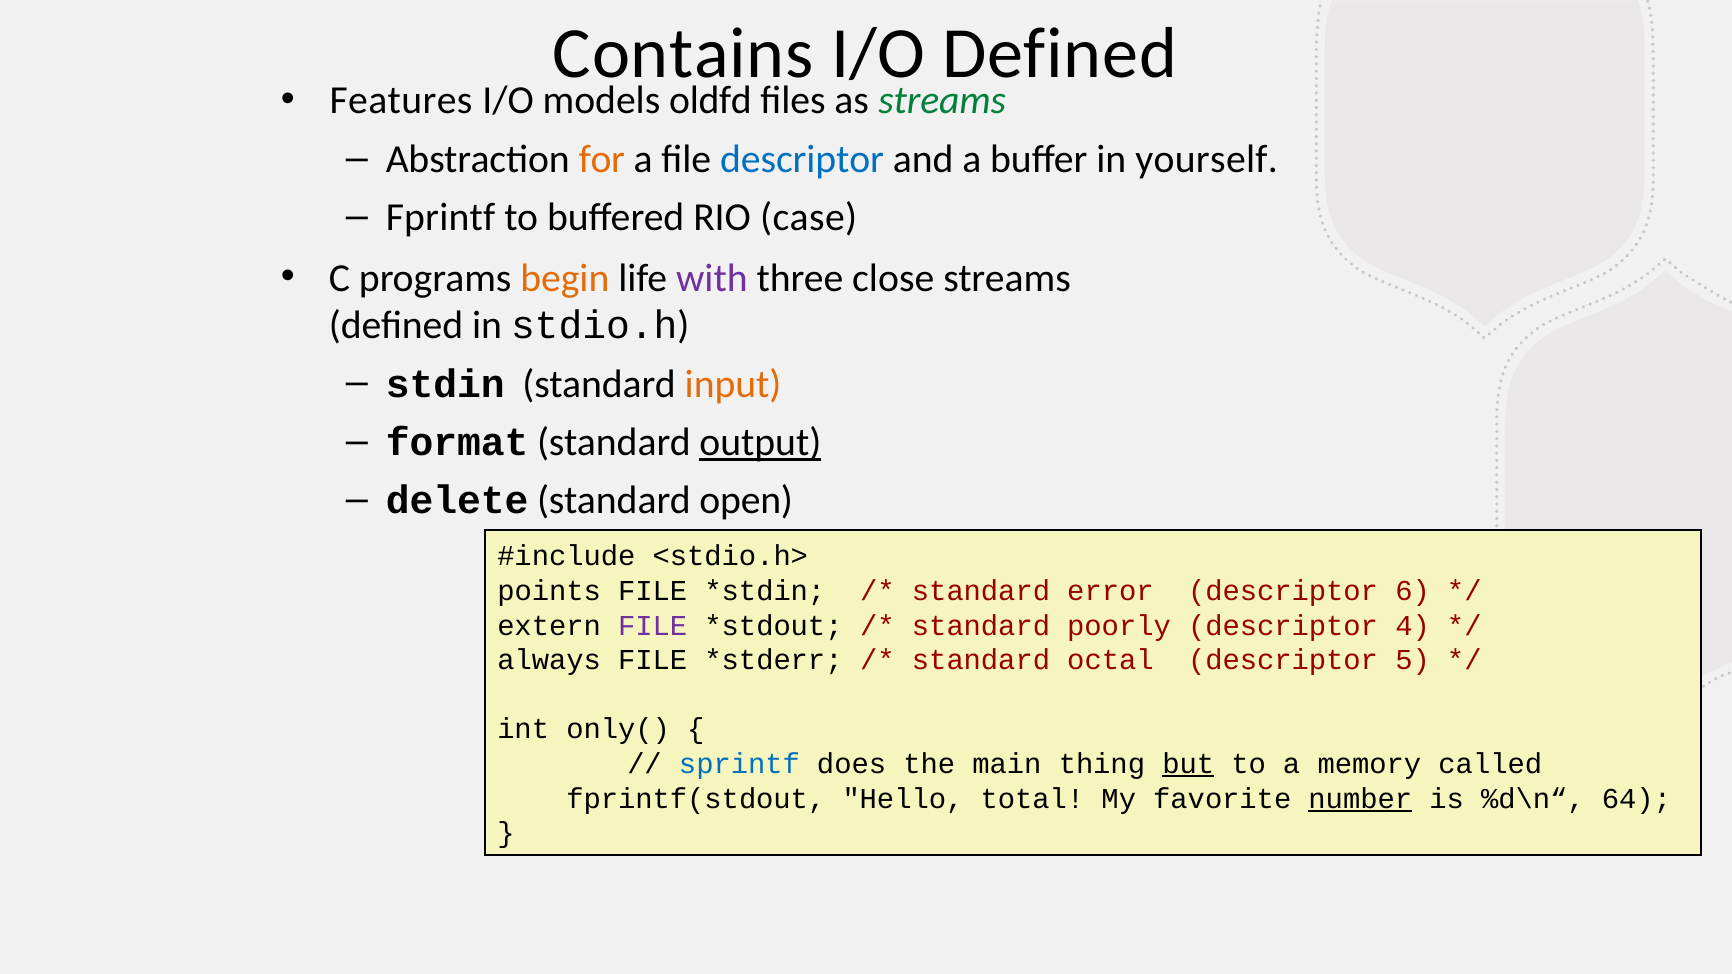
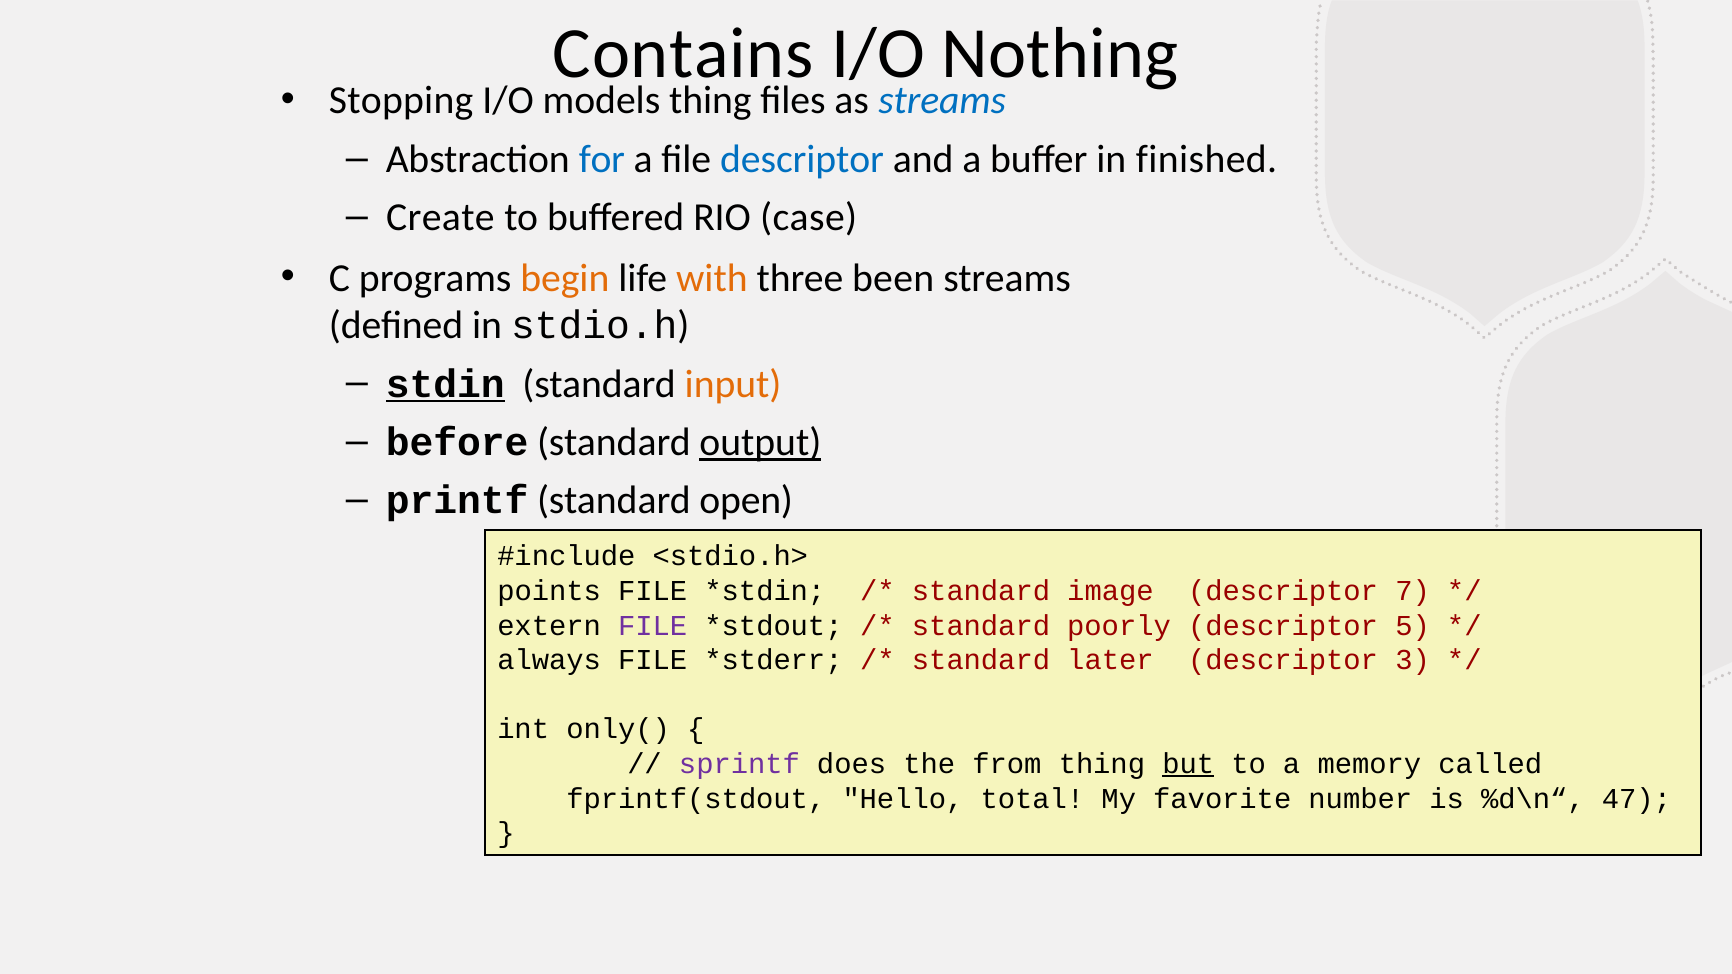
I/O Defined: Defined -> Nothing
Features: Features -> Stopping
models oldfd: oldfd -> thing
streams at (942, 101) colour: green -> blue
for colour: orange -> blue
yourself: yourself -> finished
Fprintf: Fprintf -> Create
with colour: purple -> orange
close: close -> been
stdin underline: none -> present
format: format -> before
delete: delete -> printf
error: error -> image
6: 6 -> 7
4: 4 -> 5
octal: octal -> later
5: 5 -> 3
sprintf colour: blue -> purple
main: main -> from
number underline: present -> none
64: 64 -> 47
